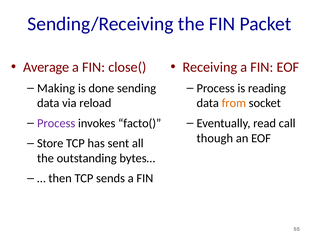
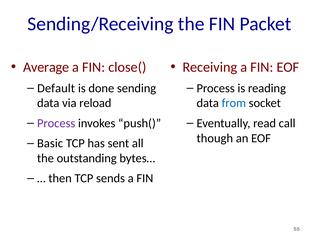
Making: Making -> Default
from colour: orange -> blue
facto(: facto( -> push(
Store: Store -> Basic
